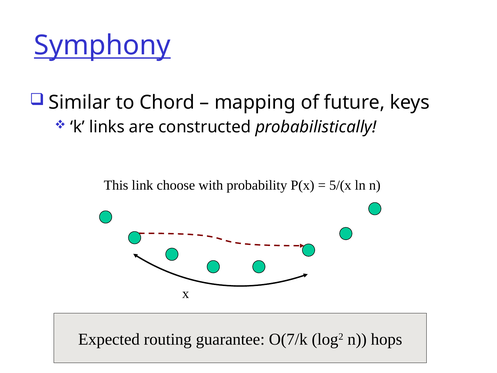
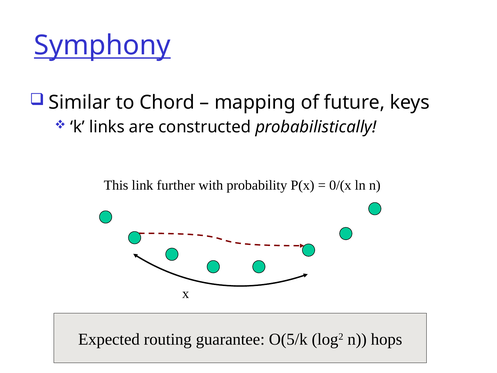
choose: choose -> further
5/(x: 5/(x -> 0/(x
O(7/k: O(7/k -> O(5/k
